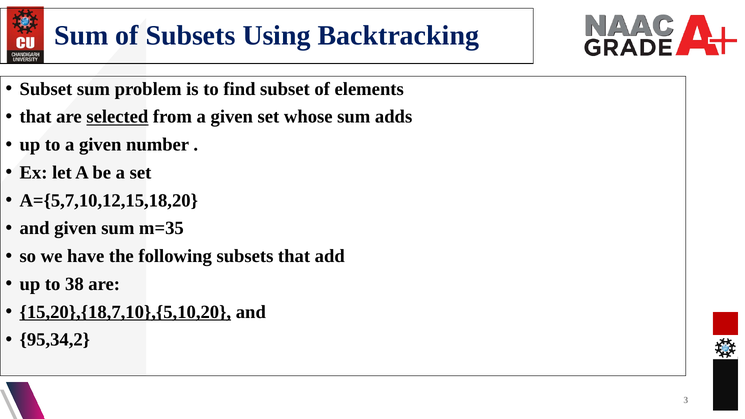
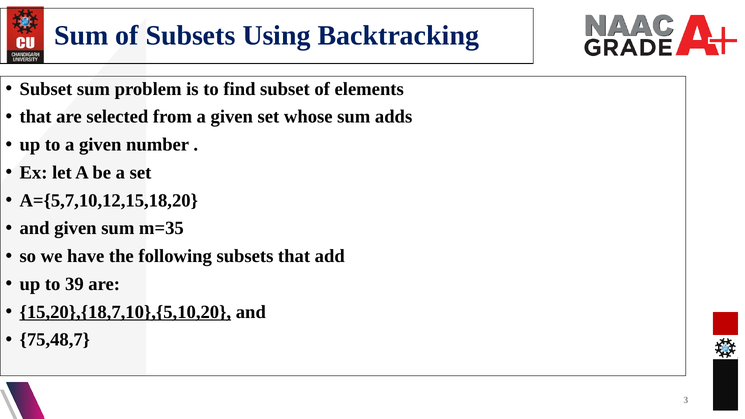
selected underline: present -> none
38: 38 -> 39
95,34,2: 95,34,2 -> 75,48,7
